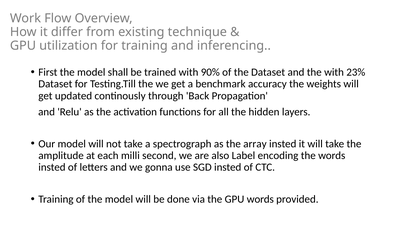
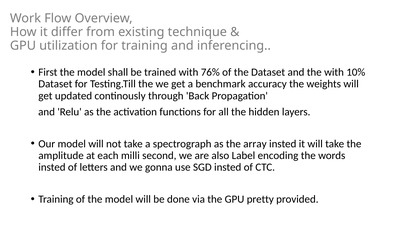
90%: 90% -> 76%
23%: 23% -> 10%
GPU words: words -> pretty
